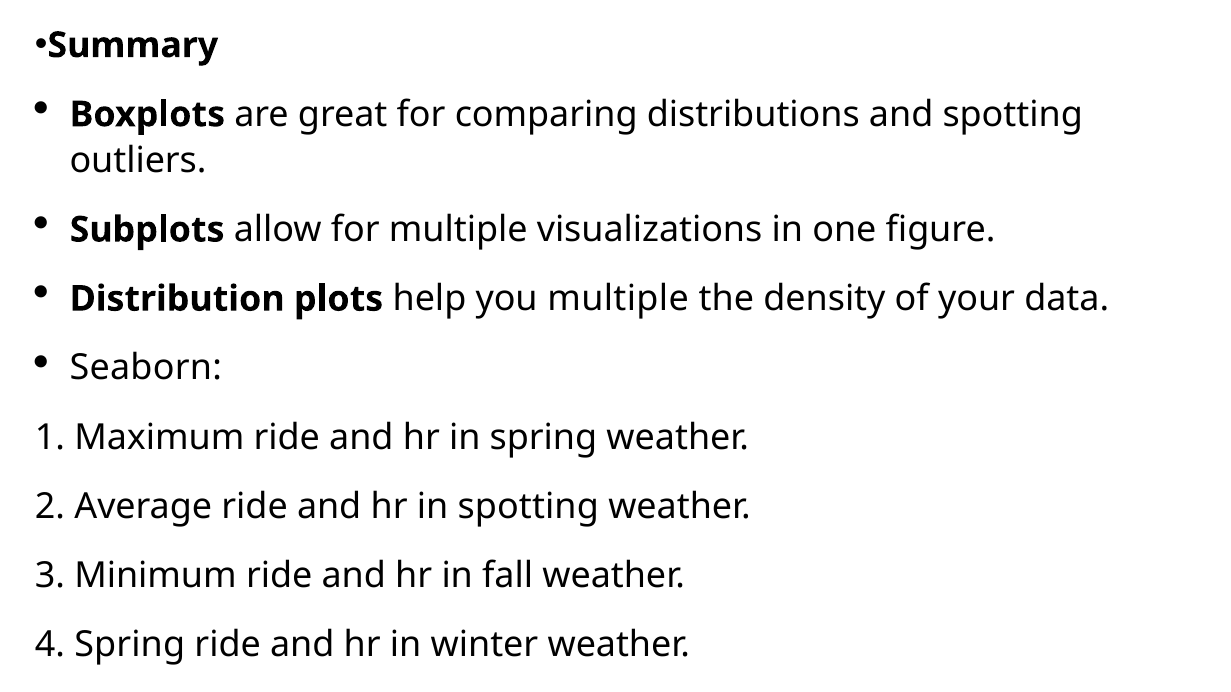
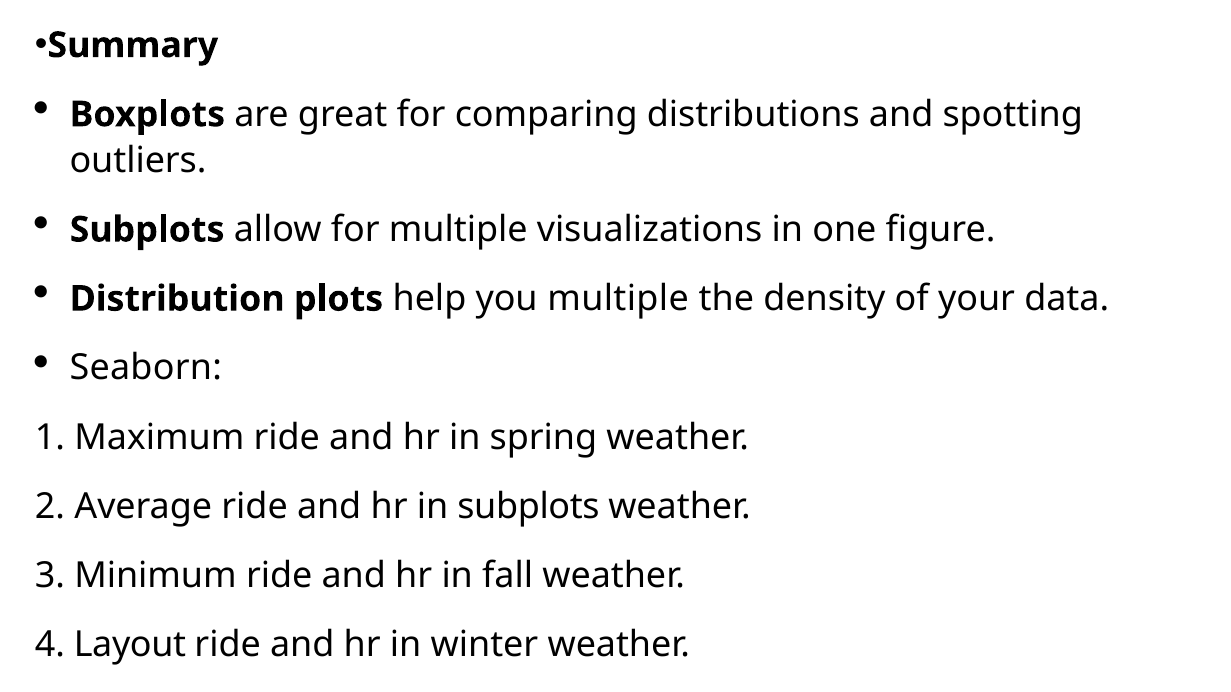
in spotting: spotting -> subplots
4 Spring: Spring -> Layout
